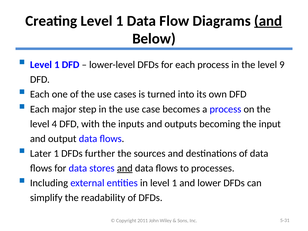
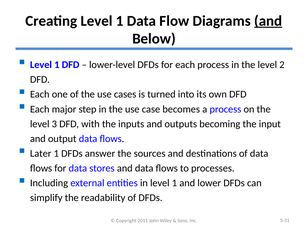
9: 9 -> 2
4: 4 -> 3
further: further -> answer
and at (125, 168) underline: present -> none
